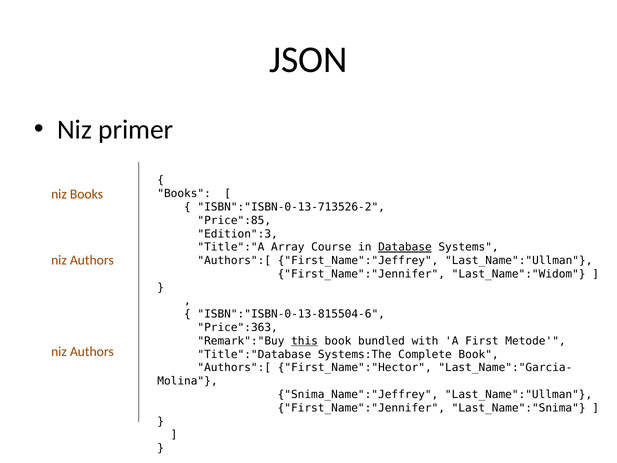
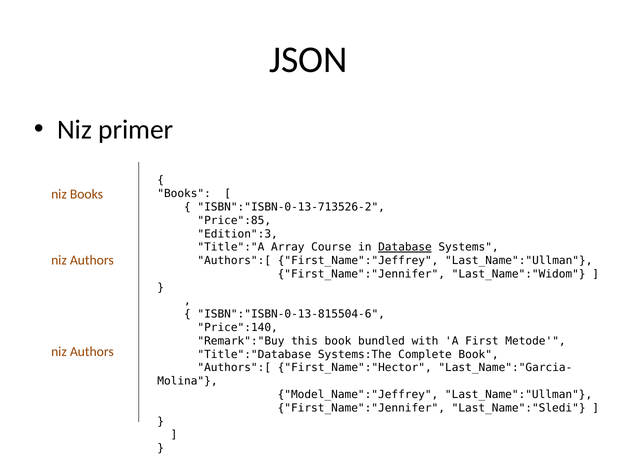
Price":363: Price":363 -> Price":140
this underline: present -> none
Snima_Name":"Jeffrey: Snima_Name":"Jeffrey -> Model_Name":"Jeffrey
Last_Name":"Snima: Last_Name":"Snima -> Last_Name":"Sledi
